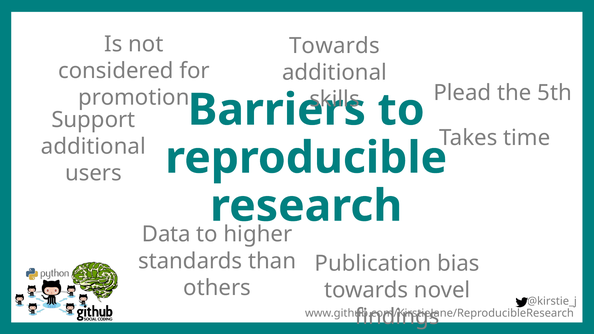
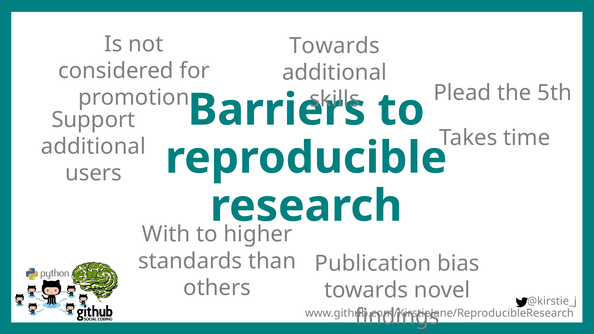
Data: Data -> With
